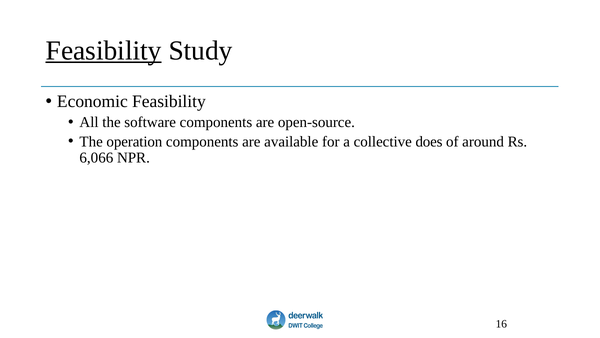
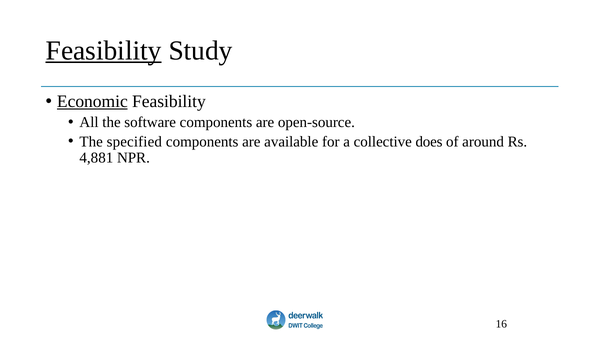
Economic underline: none -> present
operation: operation -> specified
6,066: 6,066 -> 4,881
